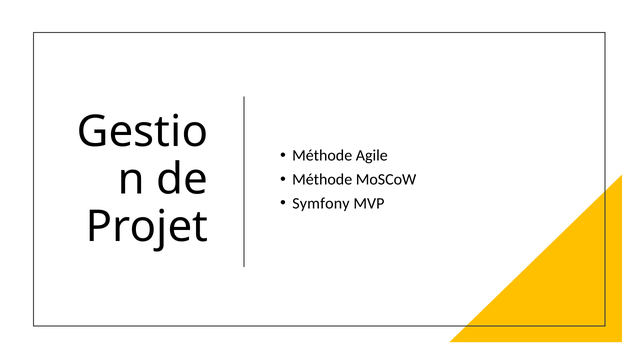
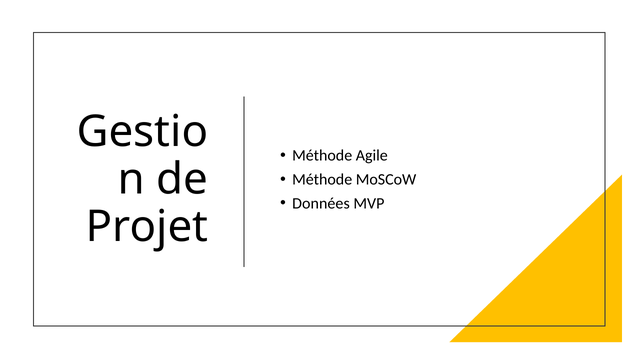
Symfony: Symfony -> Données
